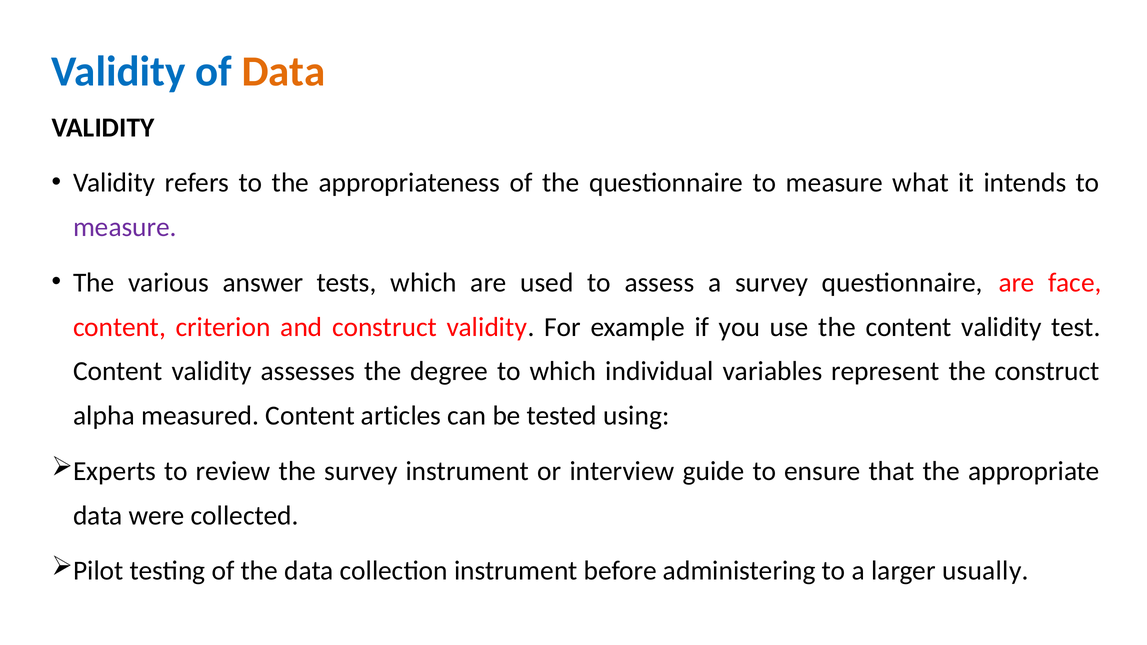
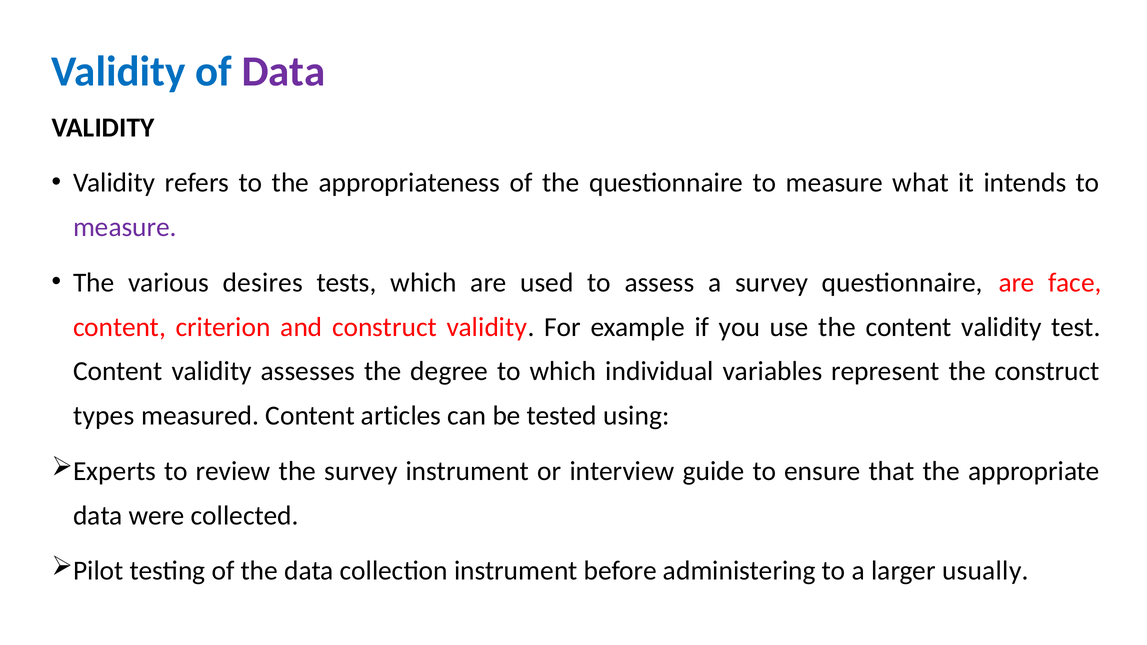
Data at (283, 71) colour: orange -> purple
answer: answer -> desires
alpha: alpha -> types
